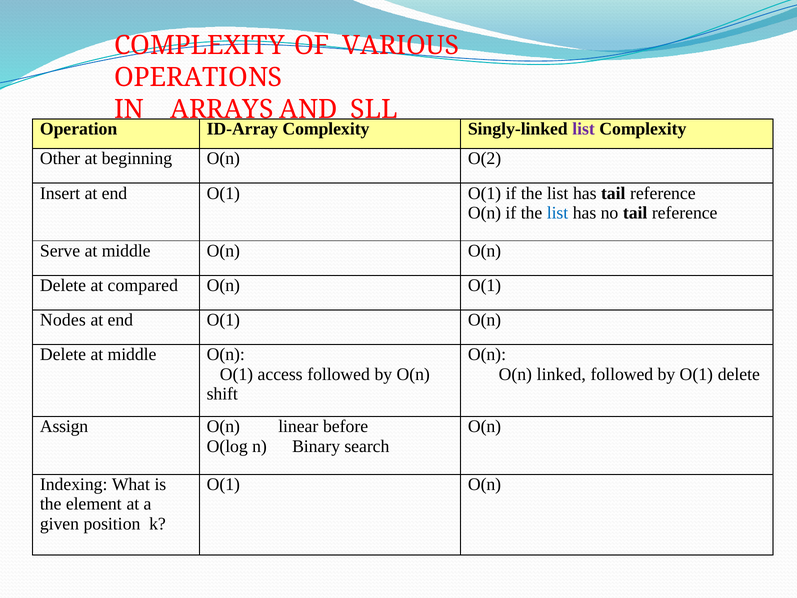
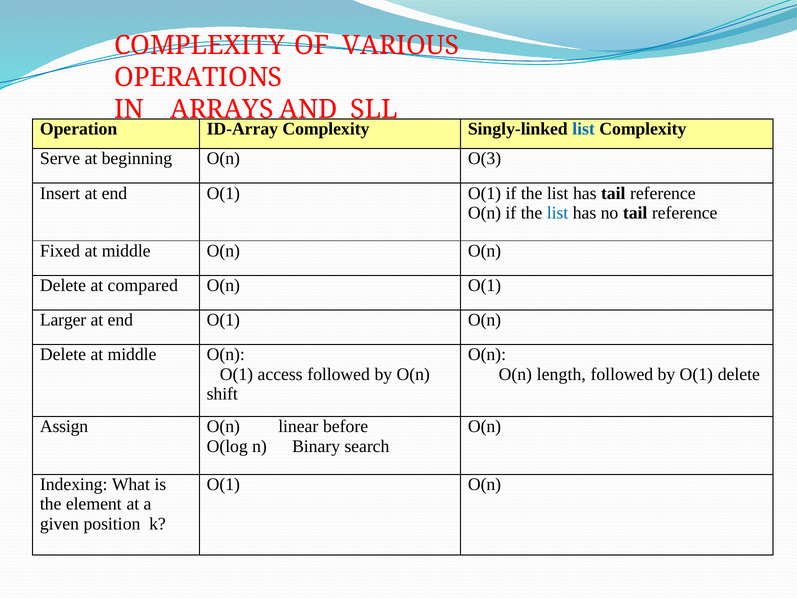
list at (584, 129) colour: purple -> blue
Other: Other -> Serve
O(2: O(2 -> O(3
Serve: Serve -> Fixed
Nodes: Nodes -> Larger
linked: linked -> length
